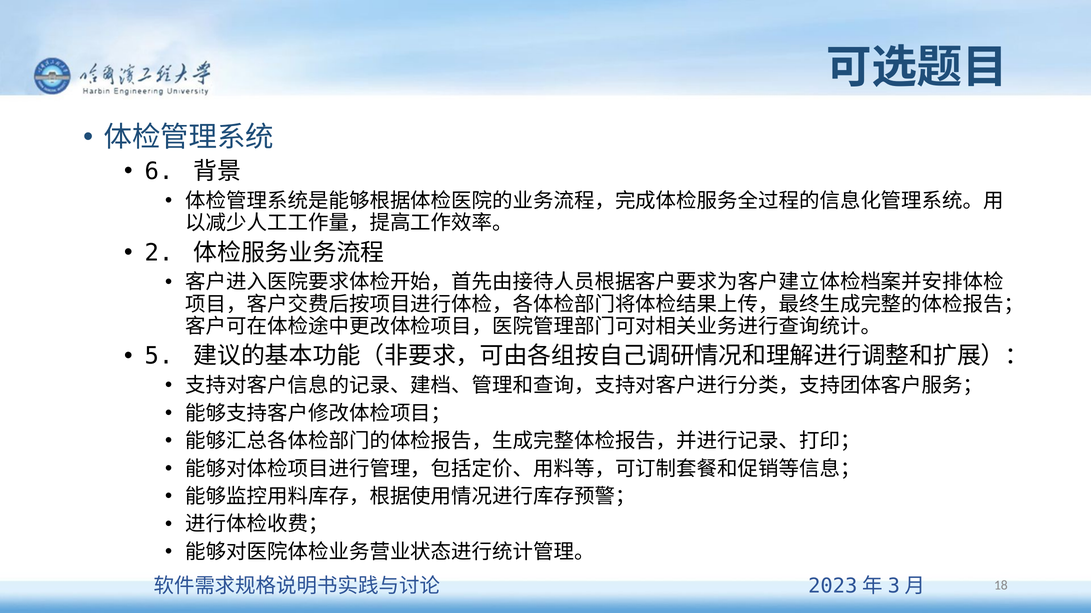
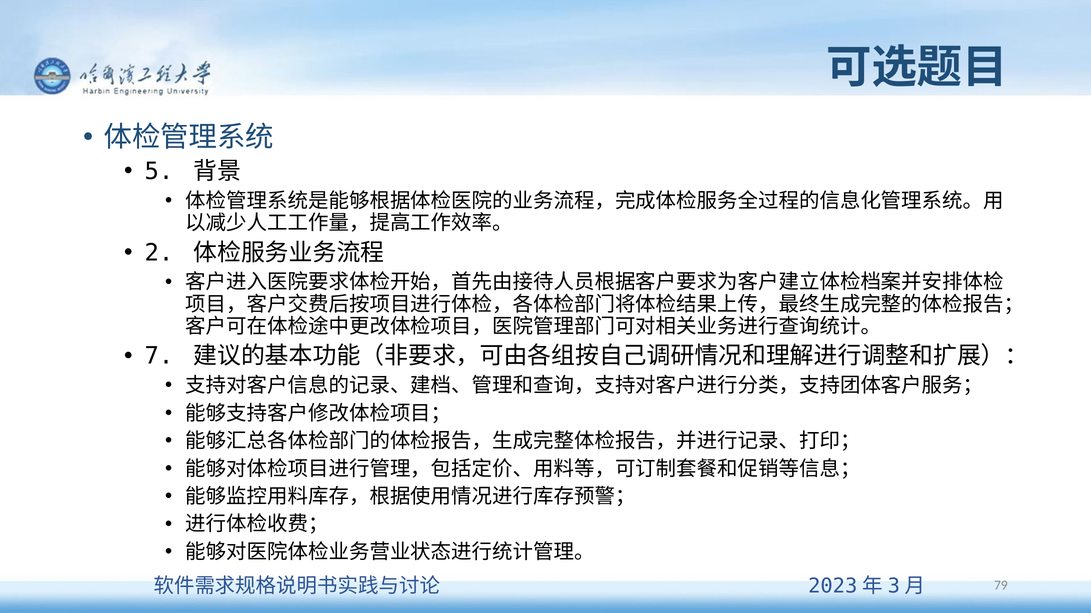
6: 6 -> 5
5: 5 -> 7
18: 18 -> 79
